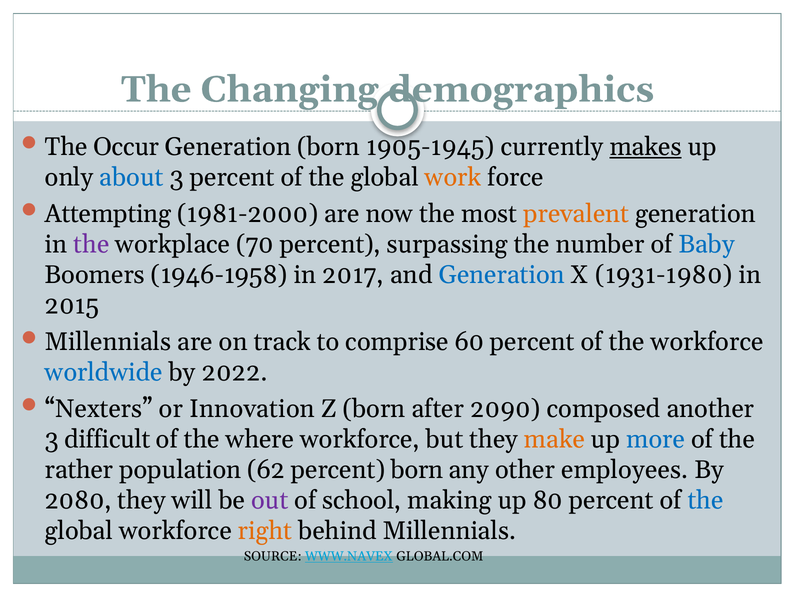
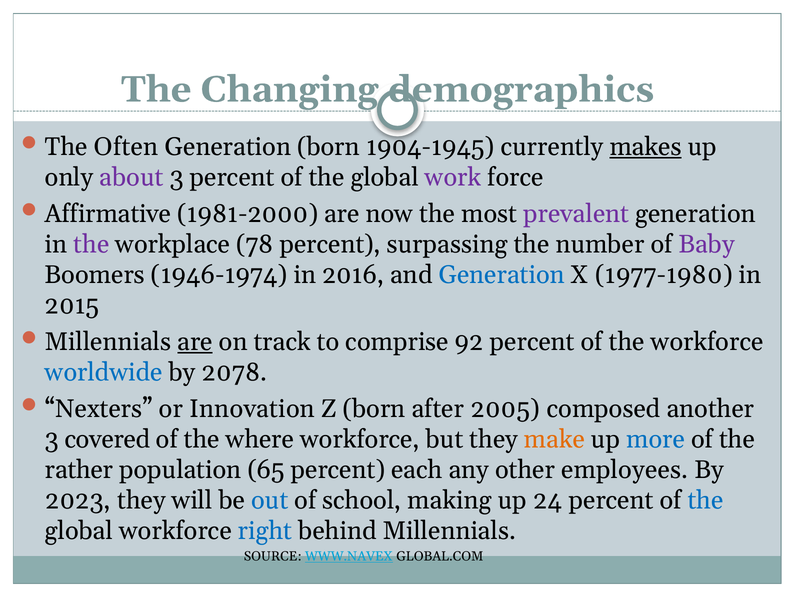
Occur: Occur -> Often
1905-1945: 1905-1945 -> 1904-1945
about colour: blue -> purple
work colour: orange -> purple
Attempting: Attempting -> Affirmative
prevalent colour: orange -> purple
70: 70 -> 78
Baby colour: blue -> purple
1946-1958: 1946-1958 -> 1946-1974
2017: 2017 -> 2016
1931-1980: 1931-1980 -> 1977-1980
are at (195, 341) underline: none -> present
60: 60 -> 92
2022: 2022 -> 2078
2090: 2090 -> 2005
difficult: difficult -> covered
62: 62 -> 65
percent born: born -> each
2080: 2080 -> 2023
out colour: purple -> blue
80: 80 -> 24
right colour: orange -> blue
